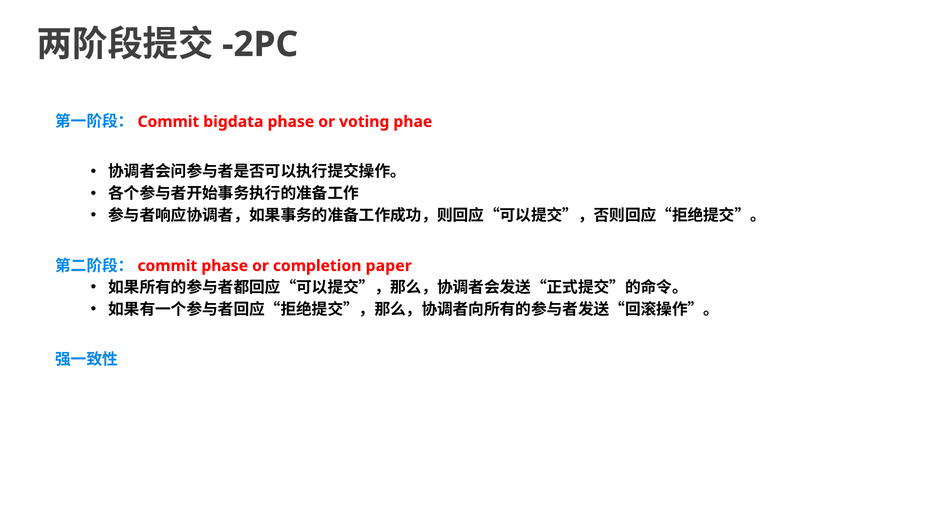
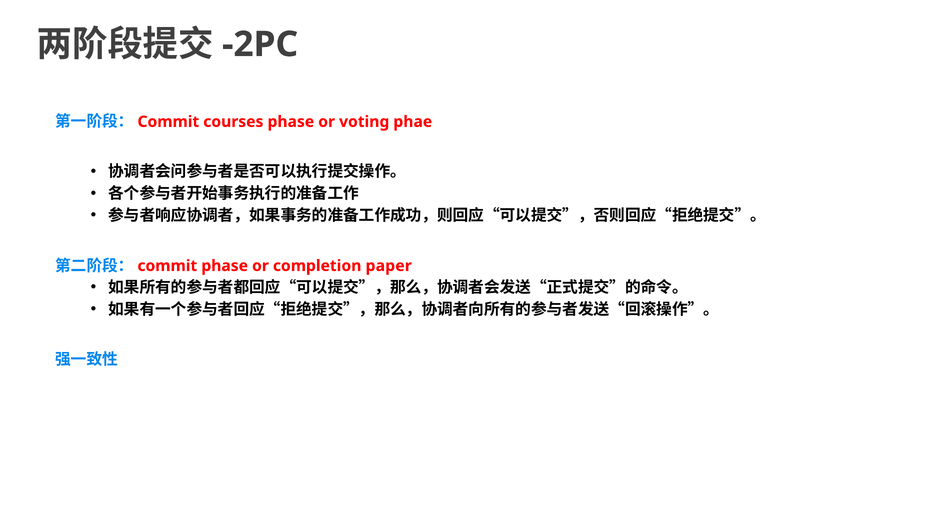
bigdata: bigdata -> courses
